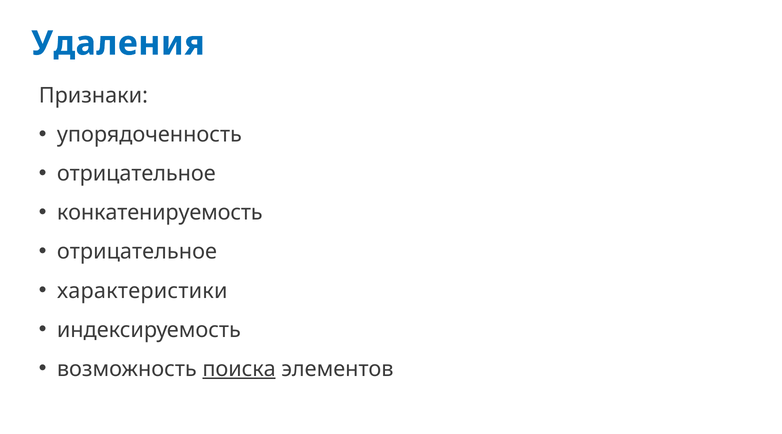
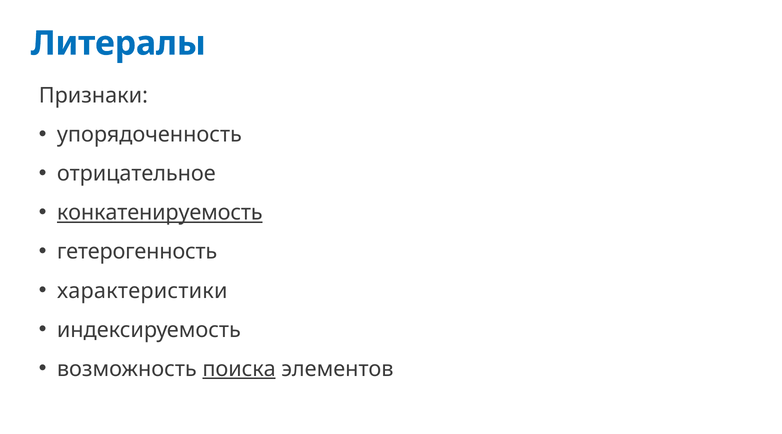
Удаления: Удаления -> Литералы
конкатенируемость underline: none -> present
отрицательное at (137, 252): отрицательное -> гетерогенность
